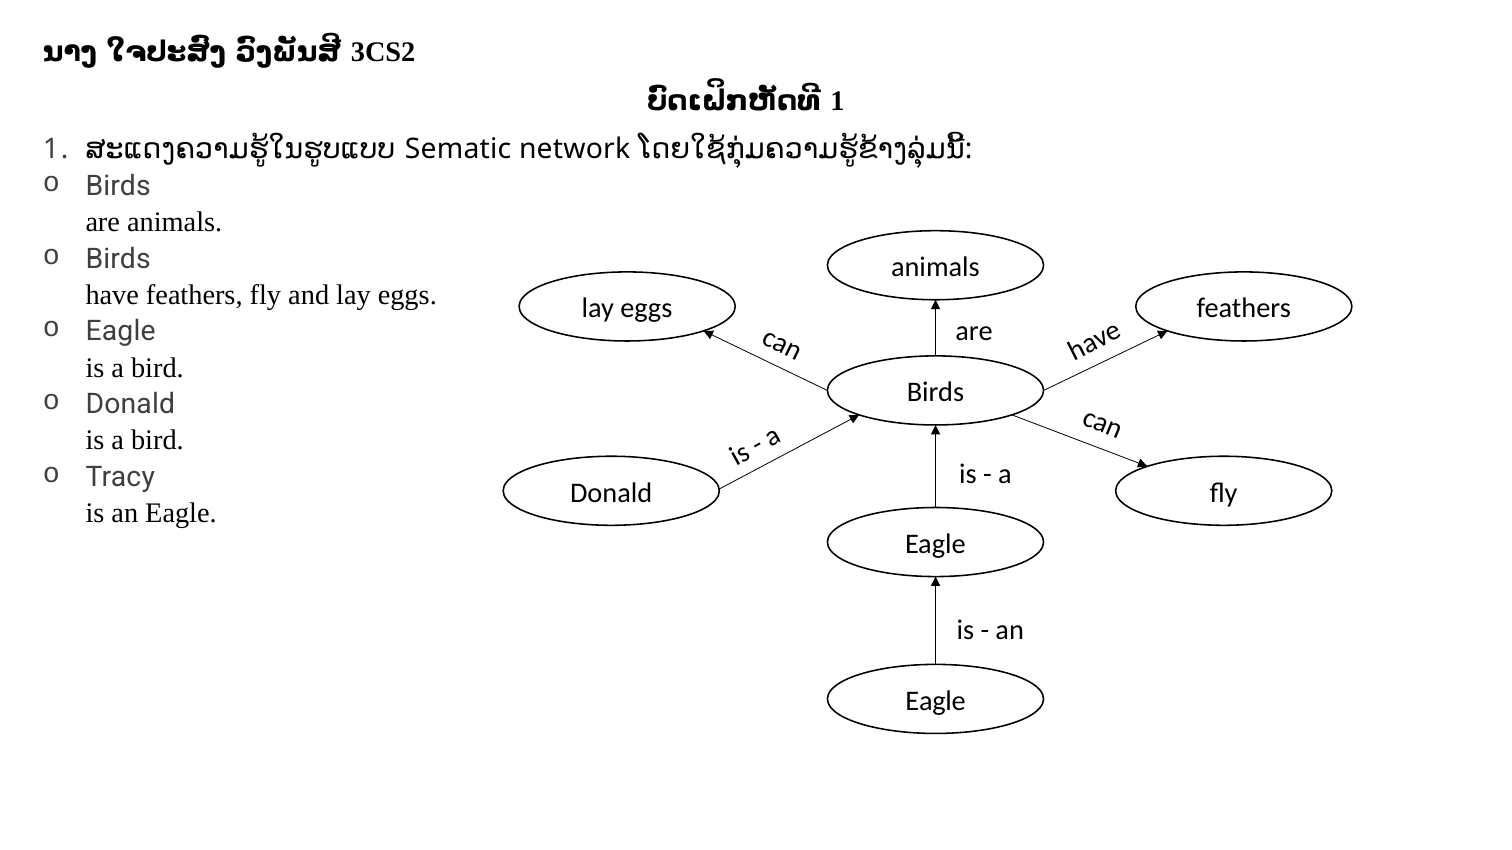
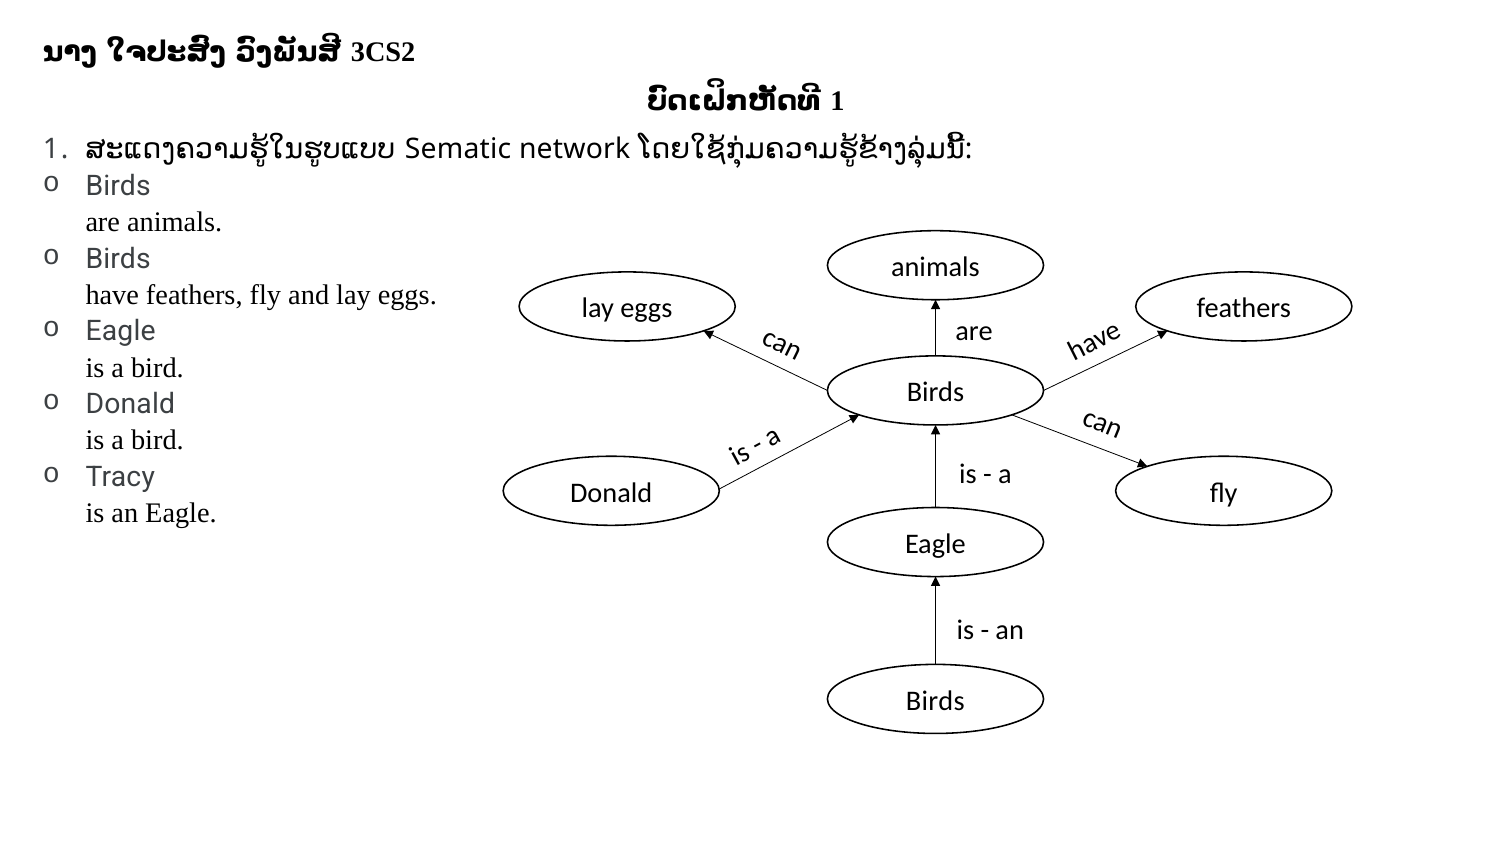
Eagle at (936, 701): Eagle -> Birds
